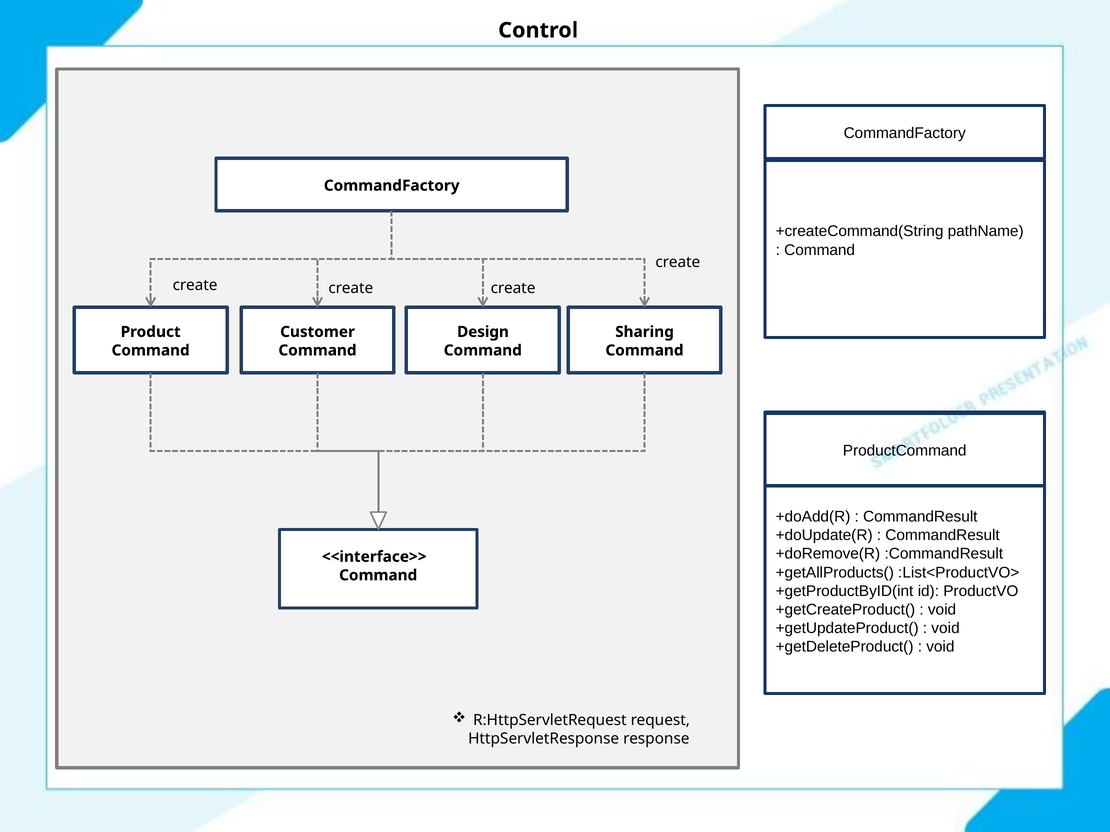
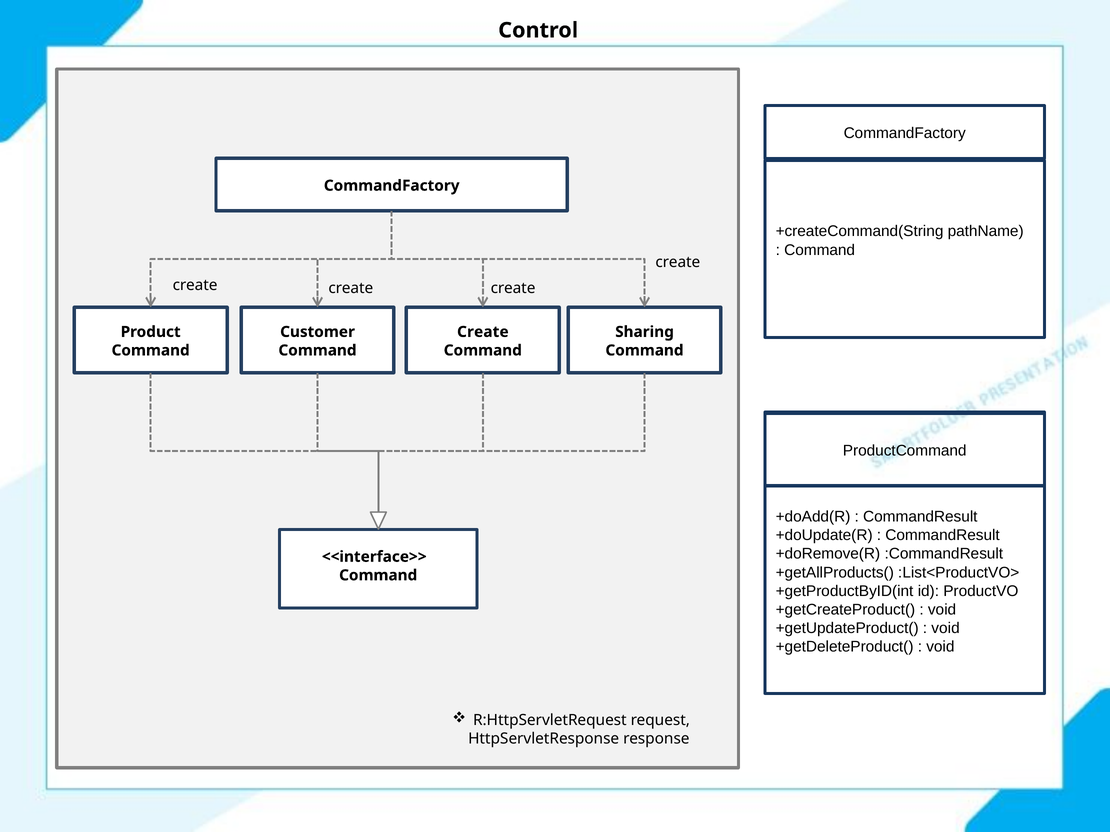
Design at (483, 332): Design -> Create
